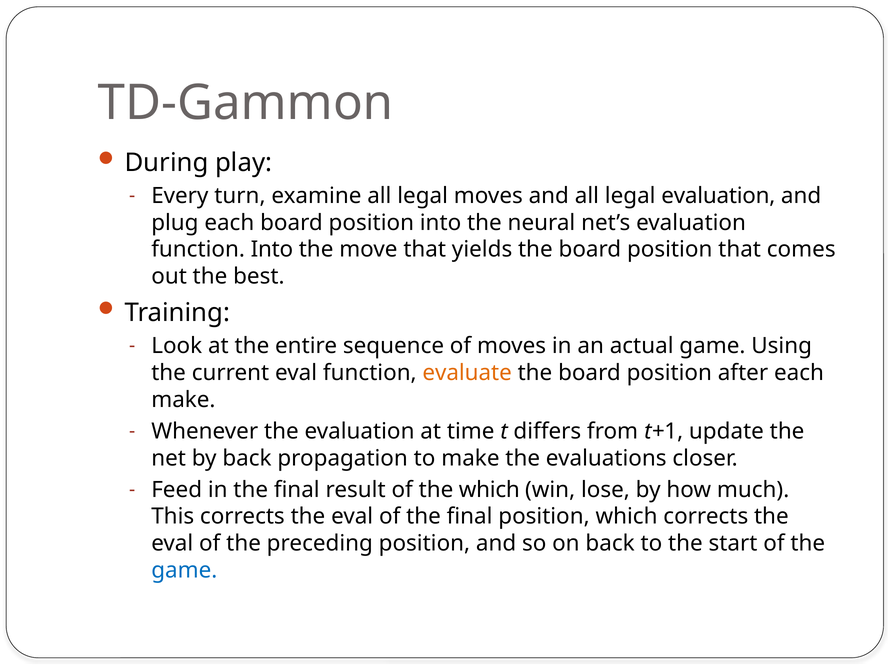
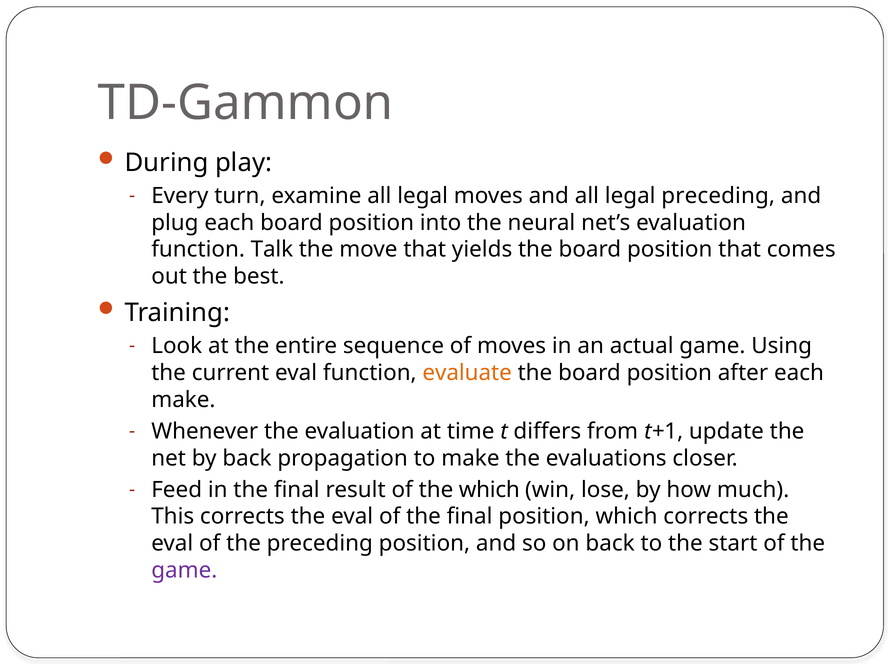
legal evaluation: evaluation -> preceding
function Into: Into -> Talk
game at (184, 571) colour: blue -> purple
